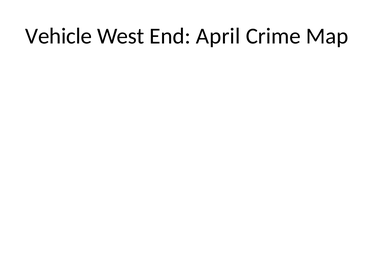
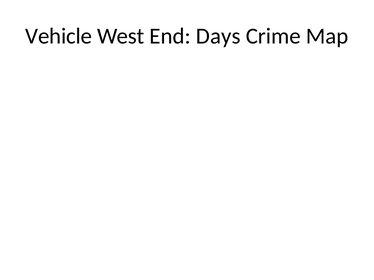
April: April -> Days
